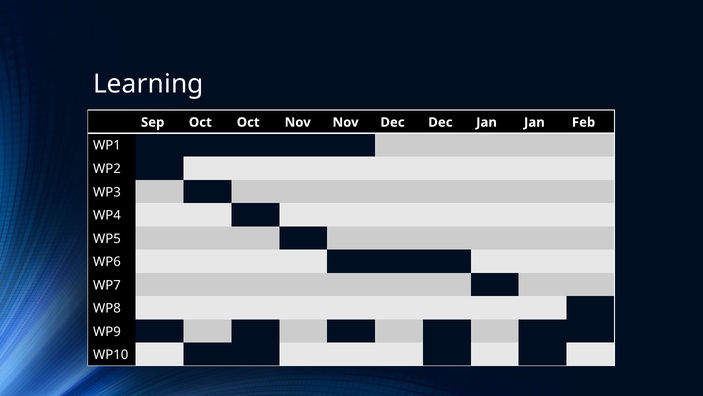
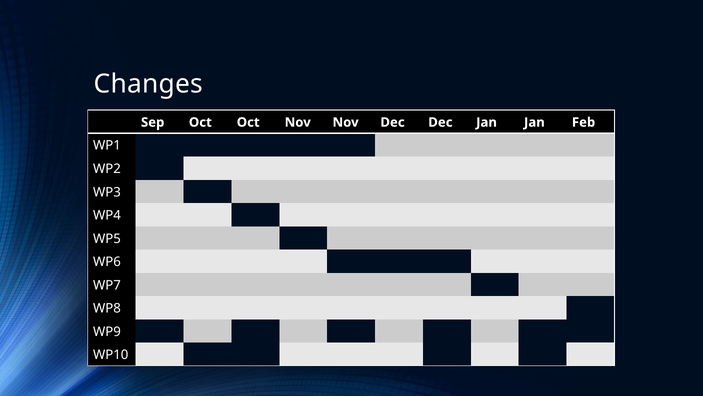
Learning: Learning -> Changes
